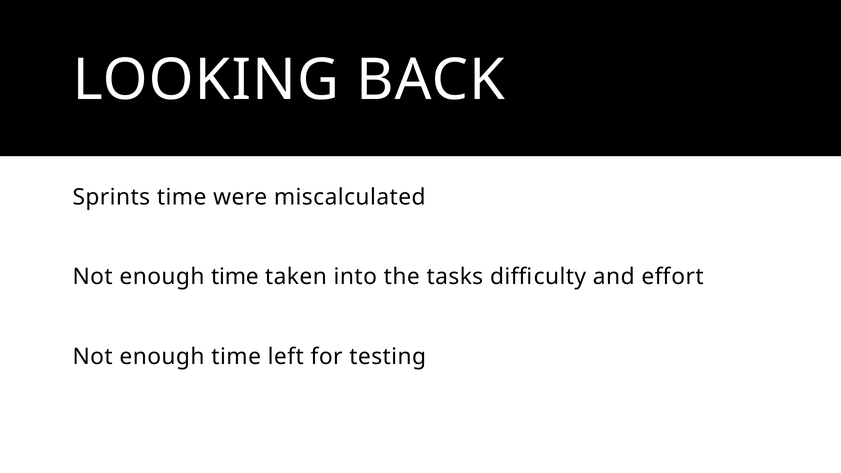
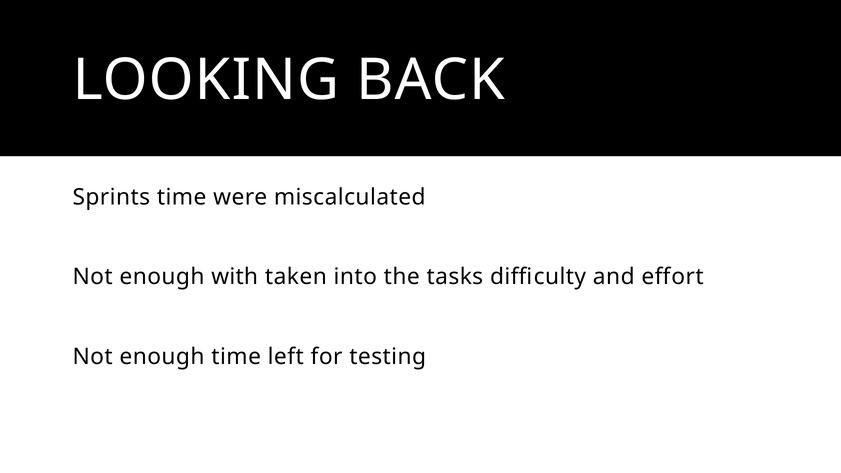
time at (235, 277): time -> with
